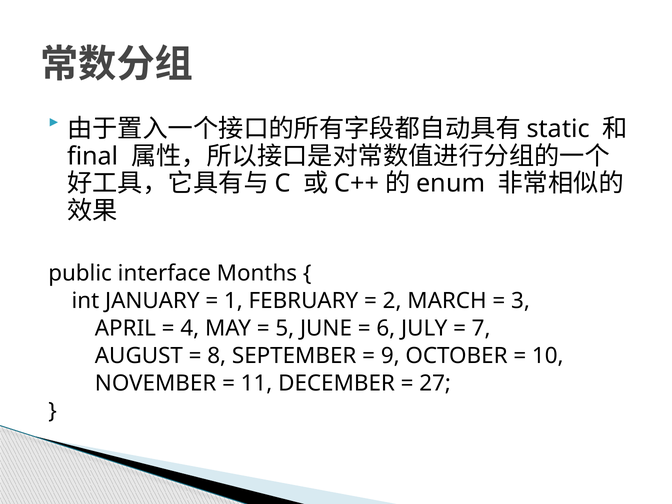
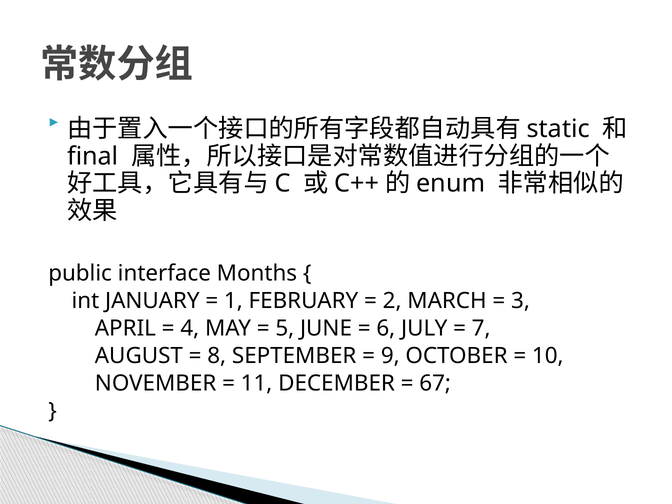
27: 27 -> 67
